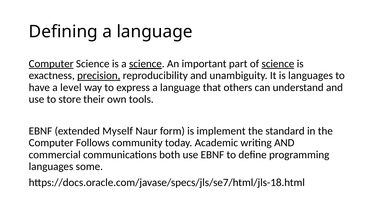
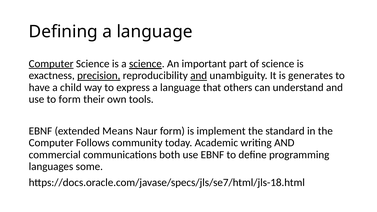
science at (278, 64) underline: present -> none
and at (199, 76) underline: none -> present
is languages: languages -> generates
level: level -> child
to store: store -> form
Myself: Myself -> Means
